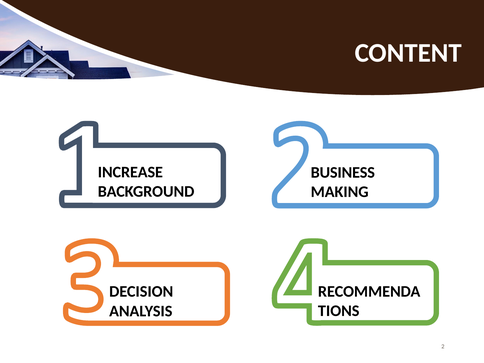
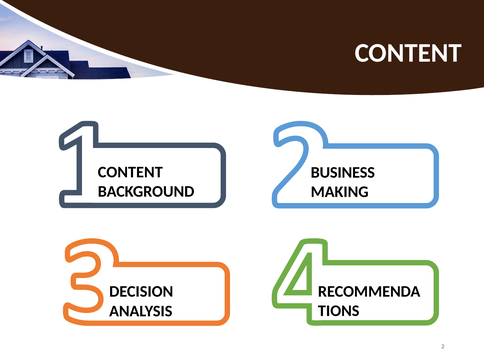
INCREASE at (130, 172): INCREASE -> CONTENT
